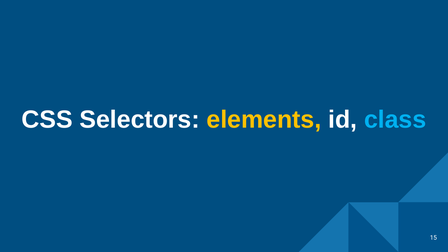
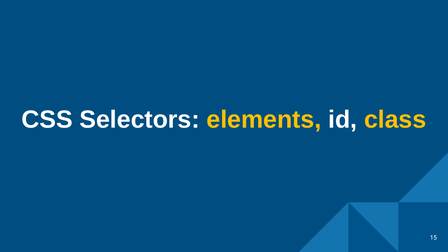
class colour: light blue -> yellow
